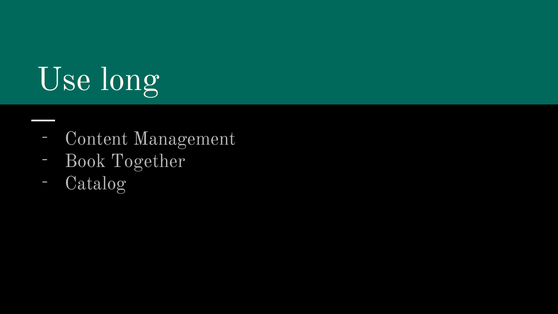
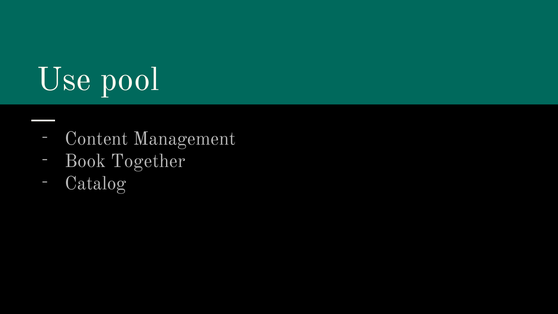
long: long -> pool
